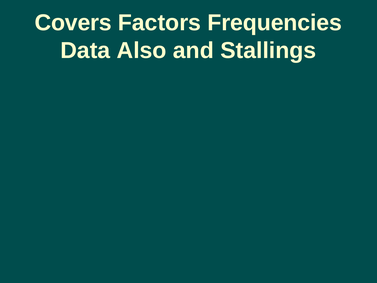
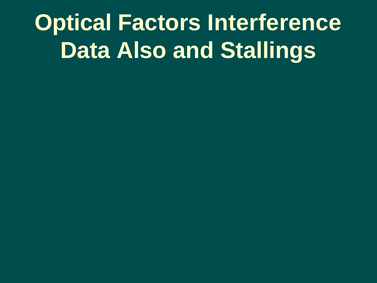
Covers: Covers -> Optical
Frequencies: Frequencies -> Interference
